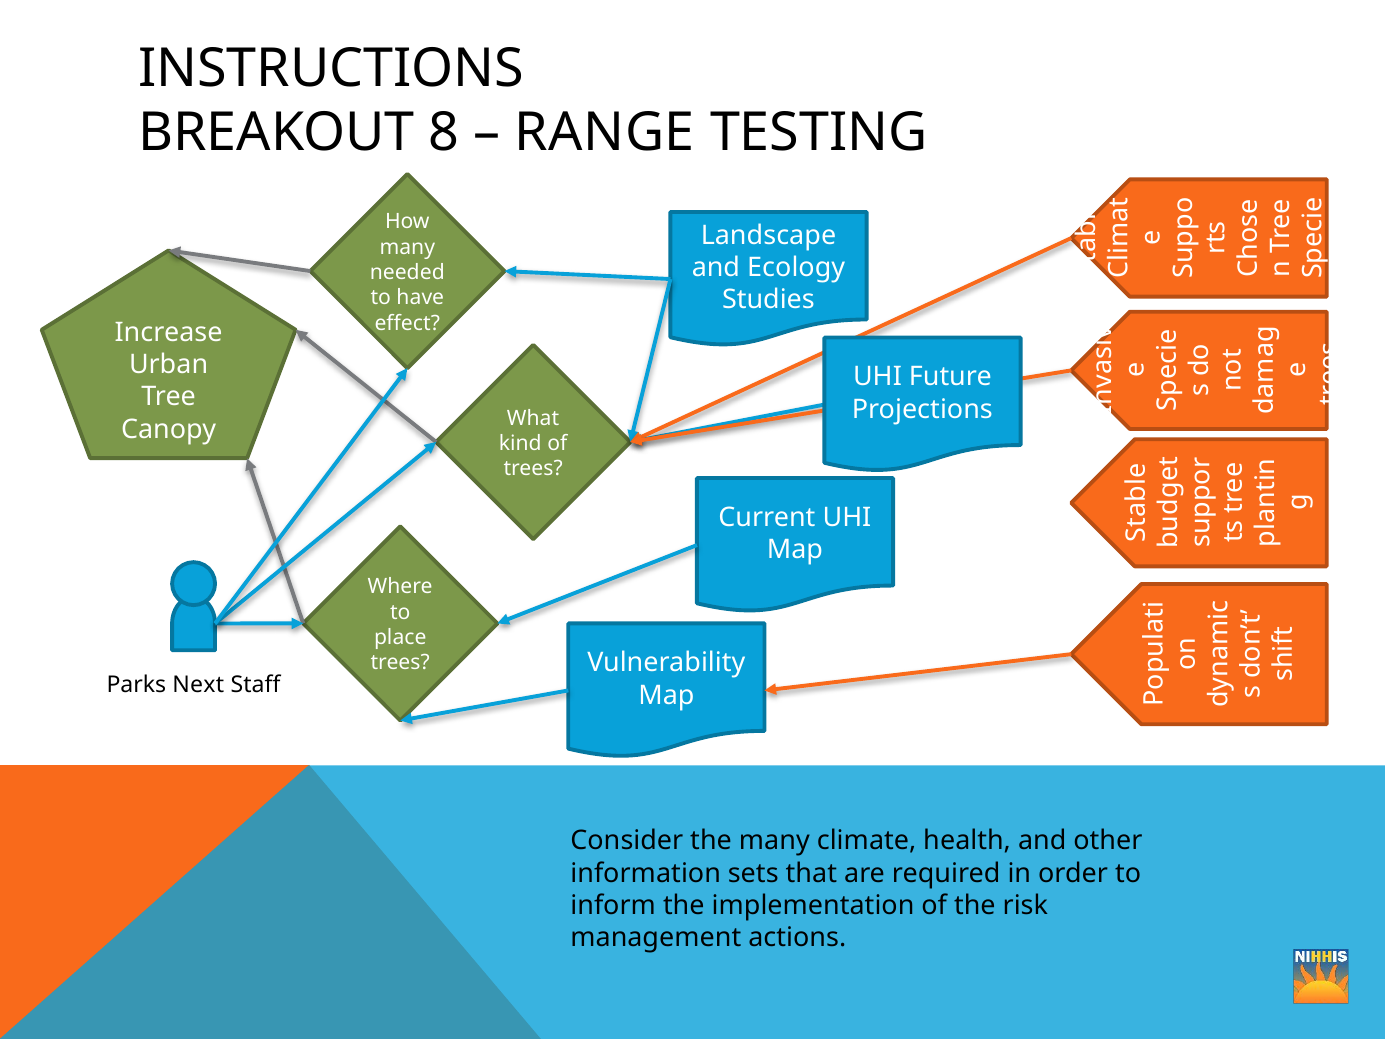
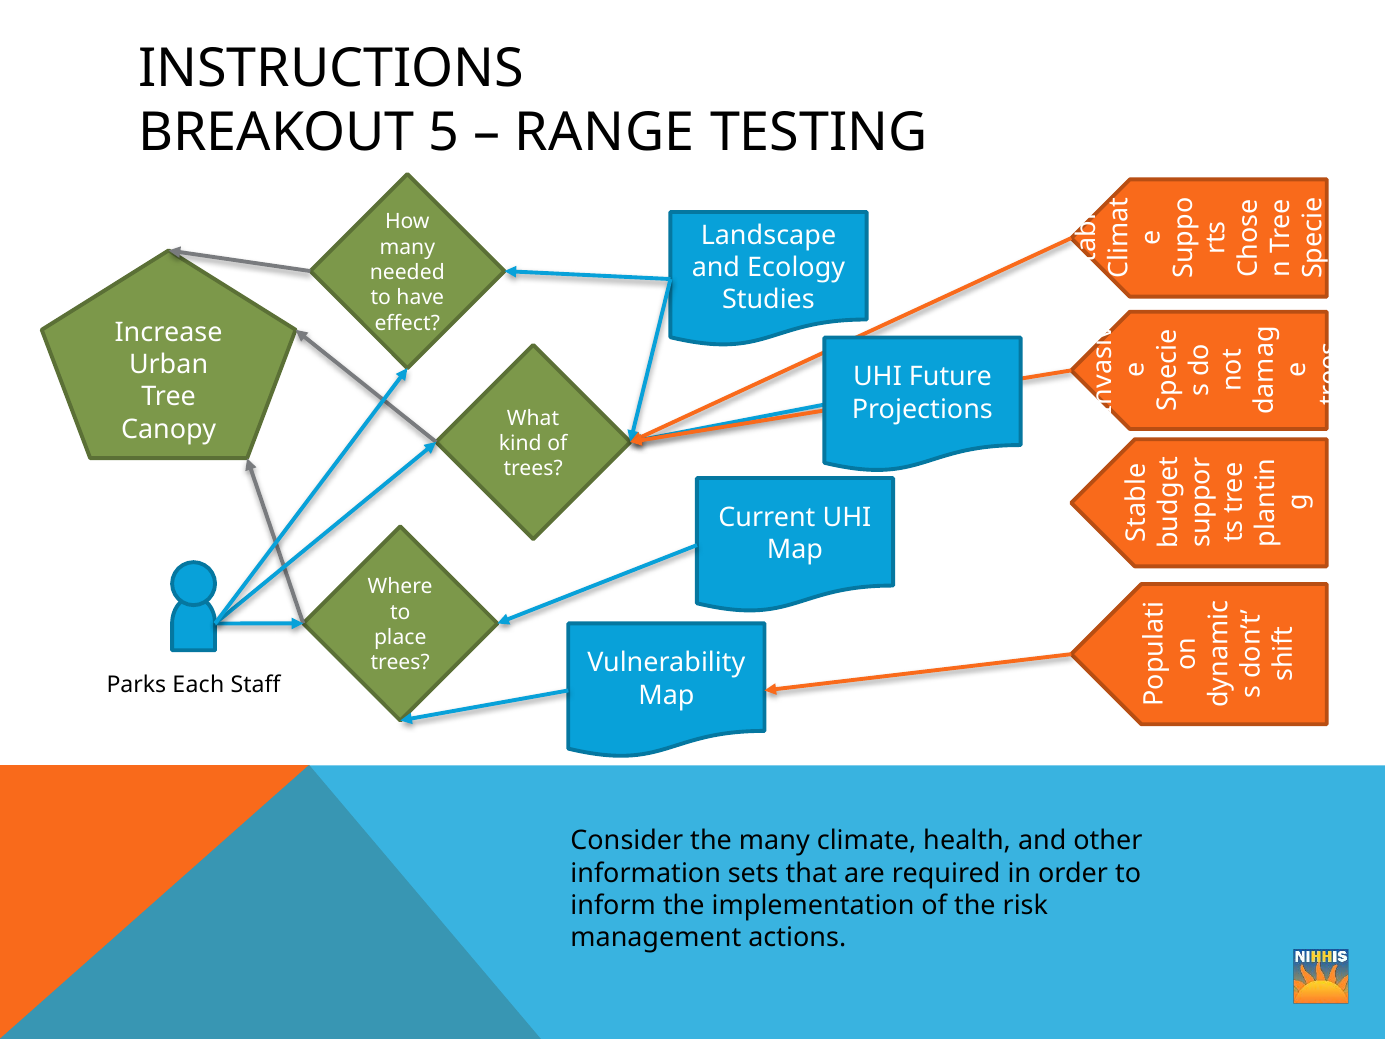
8: 8 -> 5
Next: Next -> Each
